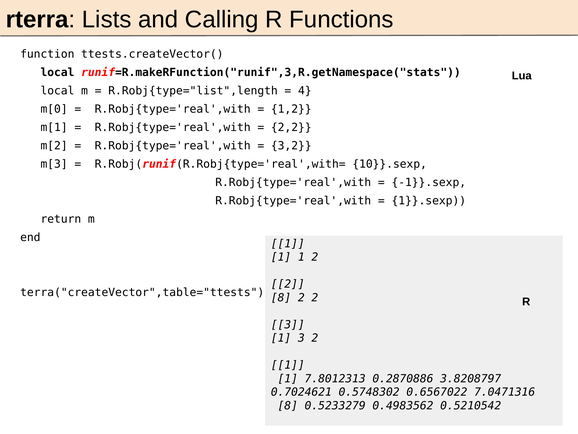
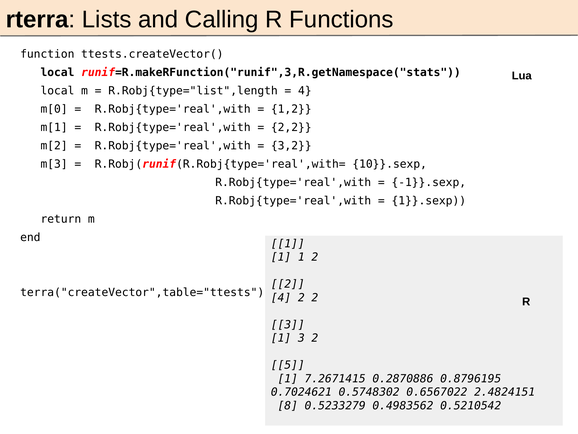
8 at (281, 297): 8 -> 4
1 at (288, 365): 1 -> 5
7.8012313: 7.8012313 -> 7.2671415
3.8208797: 3.8208797 -> 0.8796195
7.0471316: 7.0471316 -> 2.4824151
